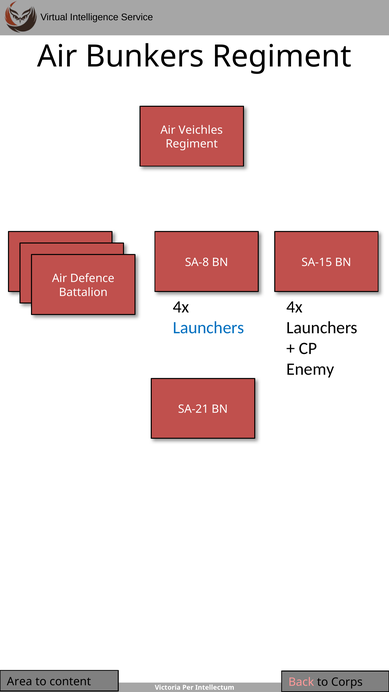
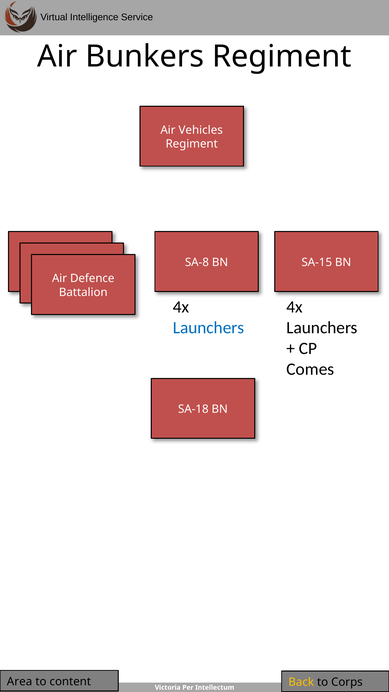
Veichles: Veichles -> Vehicles
Enemy: Enemy -> Comes
SA-21: SA-21 -> SA-18
Back colour: pink -> yellow
